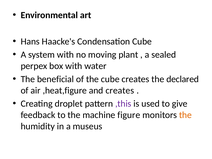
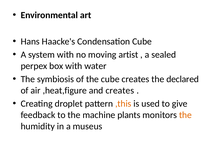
plant: plant -> artist
beneficial: beneficial -> symbiosis
,this colour: purple -> orange
figure: figure -> plants
